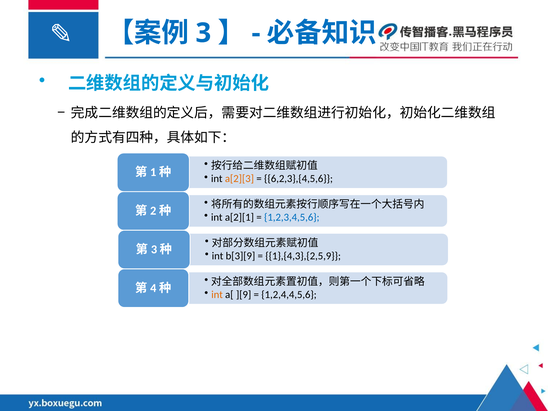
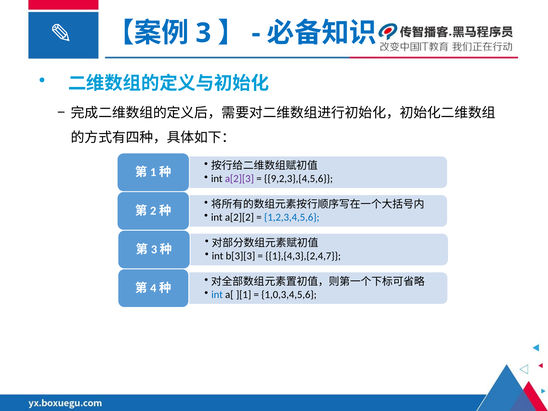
a[2][3 colour: orange -> purple
6,2,3},{4,5,6: 6,2,3},{4,5,6 -> 9,2,3},{4,5,6
a[2][1: a[2][1 -> a[2][2
b[3][9: b[3][9 -> b[3][3
1},{4,3},{2,5,9: 1},{4,3},{2,5,9 -> 1},{4,3},{2,4,7
int at (217, 295) colour: orange -> blue
][9: ][9 -> ][1
1,2,4,4,5,6: 1,2,4,4,5,6 -> 1,0,3,4,5,6
